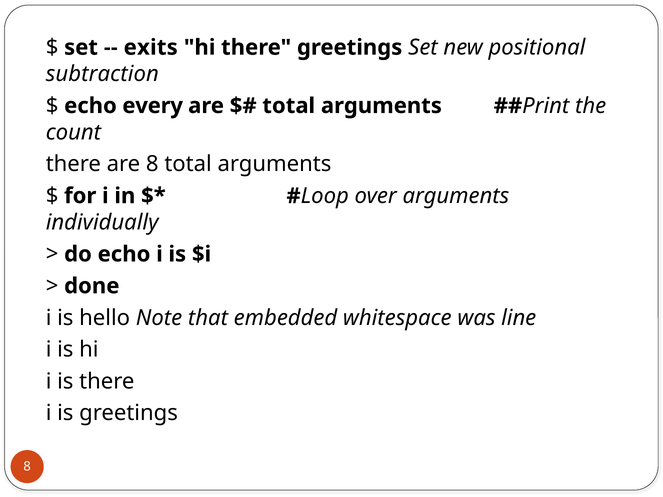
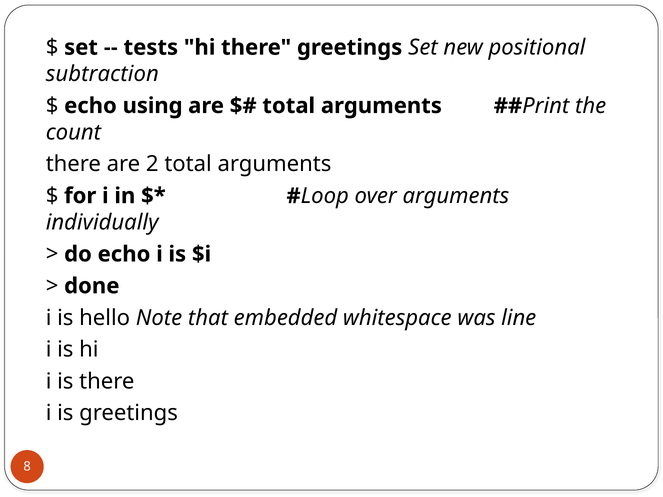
exits: exits -> tests
every: every -> using
are 8: 8 -> 2
